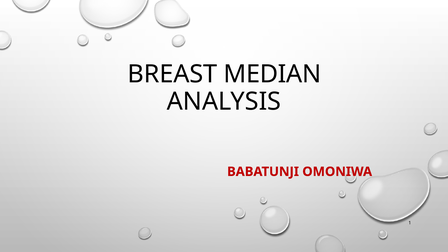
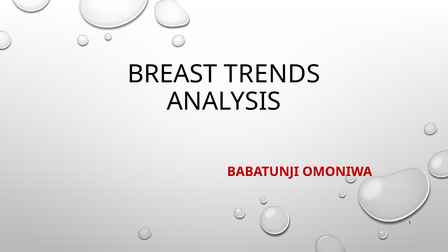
MEDIAN: MEDIAN -> TRENDS
